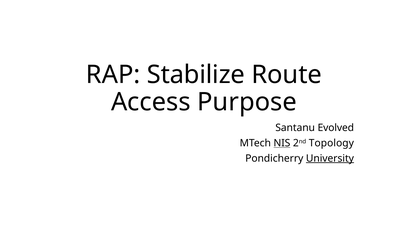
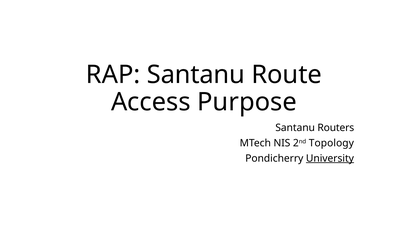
RAP Stabilize: Stabilize -> Santanu
Evolved: Evolved -> Routers
NIS underline: present -> none
